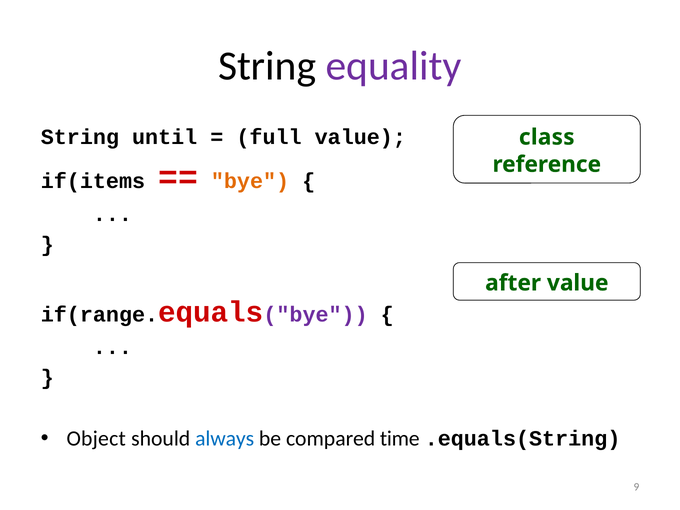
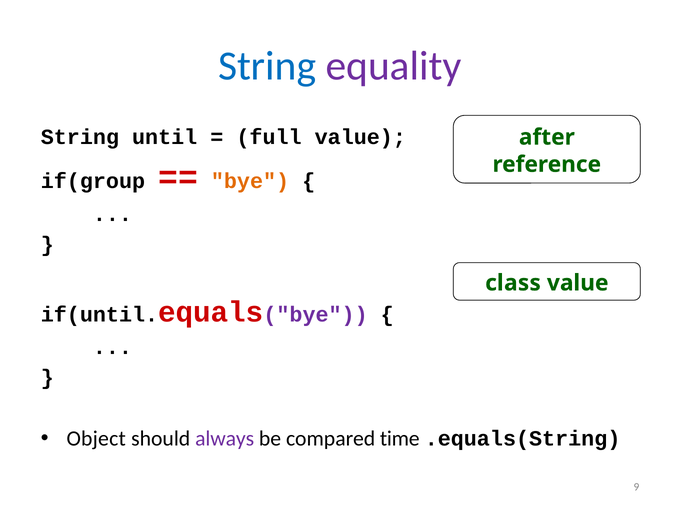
String at (267, 66) colour: black -> blue
class: class -> after
if(items: if(items -> if(group
after: after -> class
if(range: if(range -> if(until
always colour: blue -> purple
